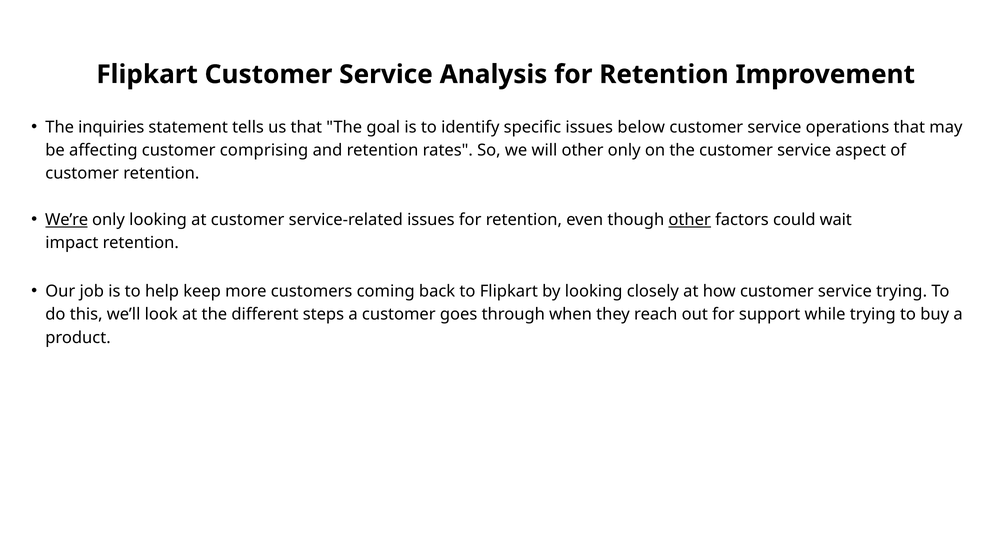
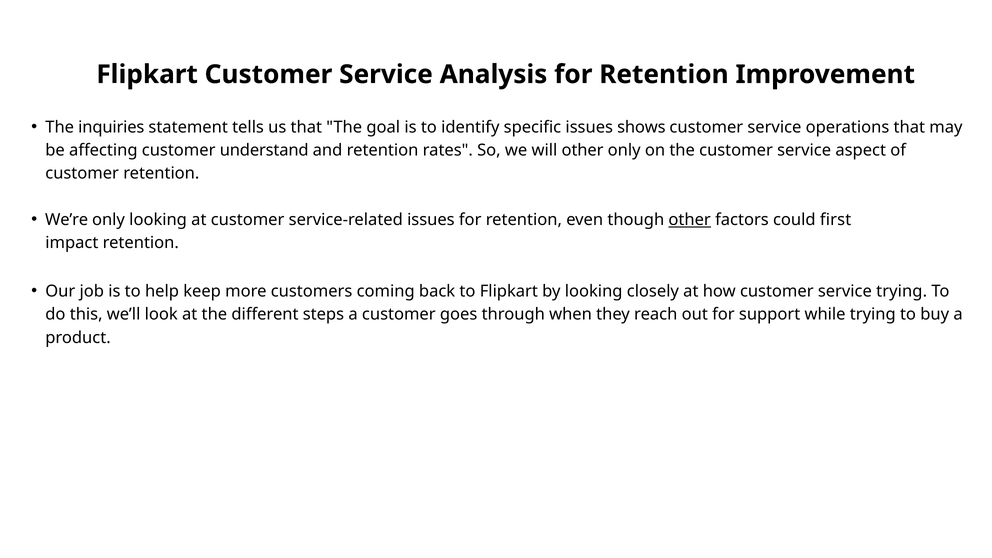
below: below -> shows
comprising: comprising -> understand
We’re underline: present -> none
wait: wait -> first
